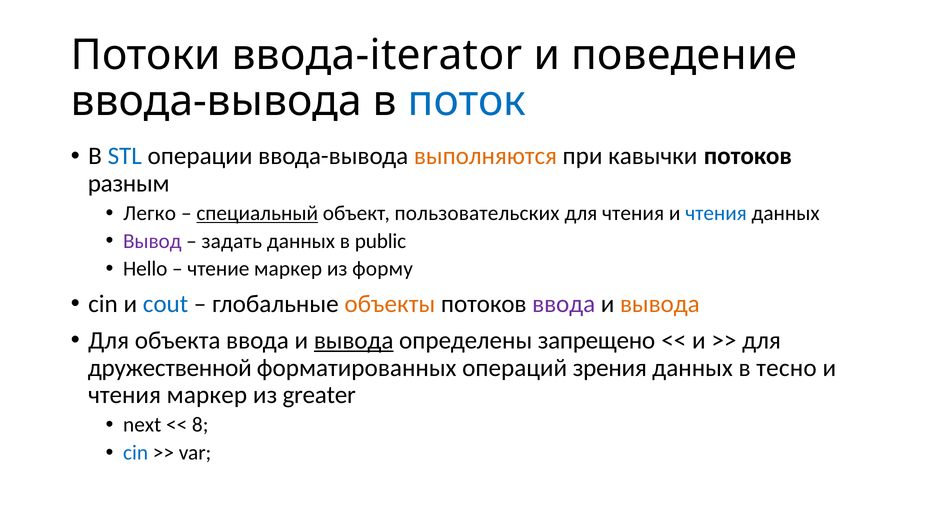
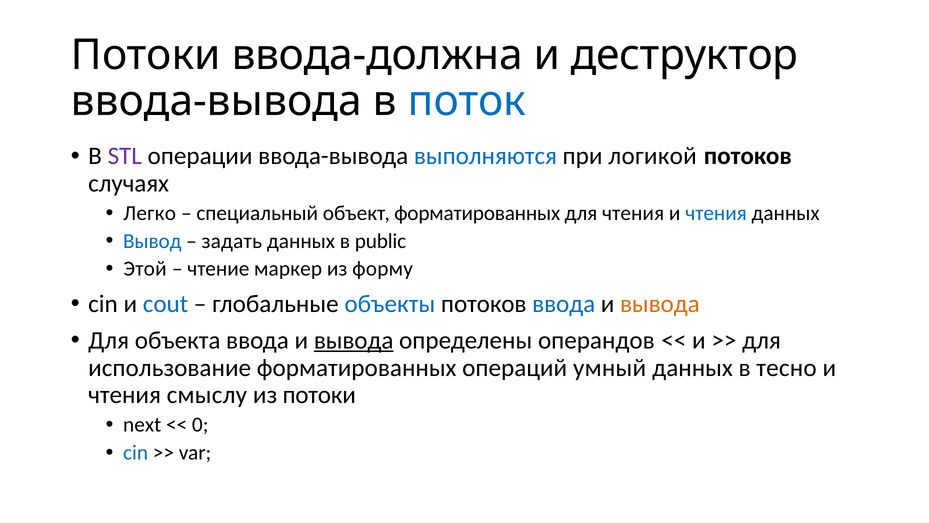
ввода-iterator: ввода-iterator -> ввода-должна
поведение: поведение -> деструктор
STL colour: blue -> purple
выполняются colour: orange -> blue
кавычки: кавычки -> логикой
разным: разным -> случаях
специальный underline: present -> none
объект пользовательских: пользовательских -> форматированных
Вывод colour: purple -> blue
Hello: Hello -> Этой
объекты colour: orange -> blue
ввода at (564, 303) colour: purple -> blue
запрещено: запрещено -> операндов
дружественной: дружественной -> использование
зрения: зрения -> умный
чтения маркер: маркер -> смыслу
из greater: greater -> потоки
8: 8 -> 0
